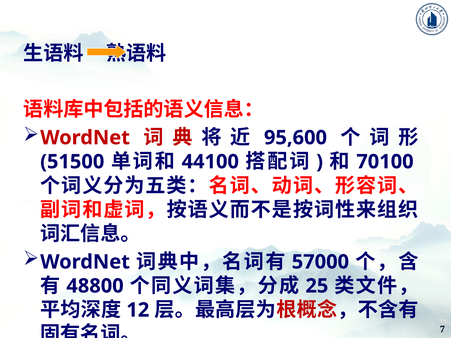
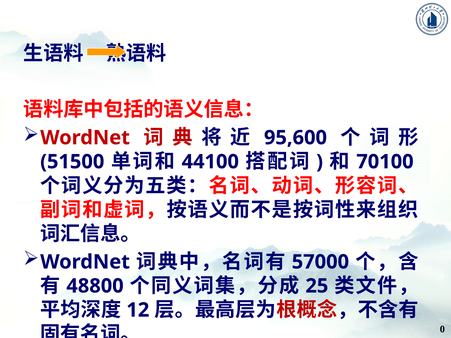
7: 7 -> 0
